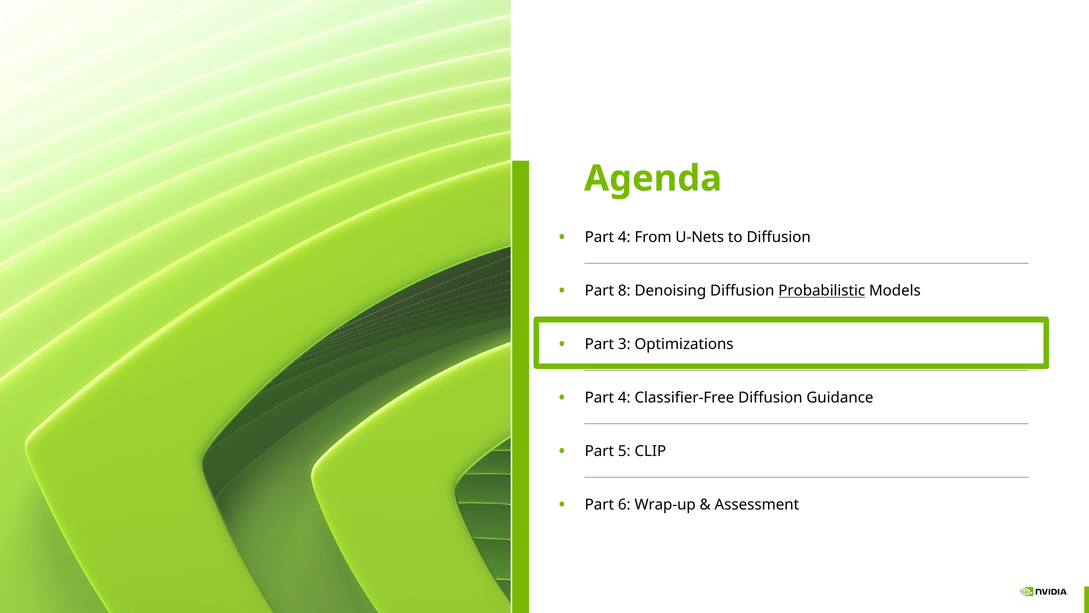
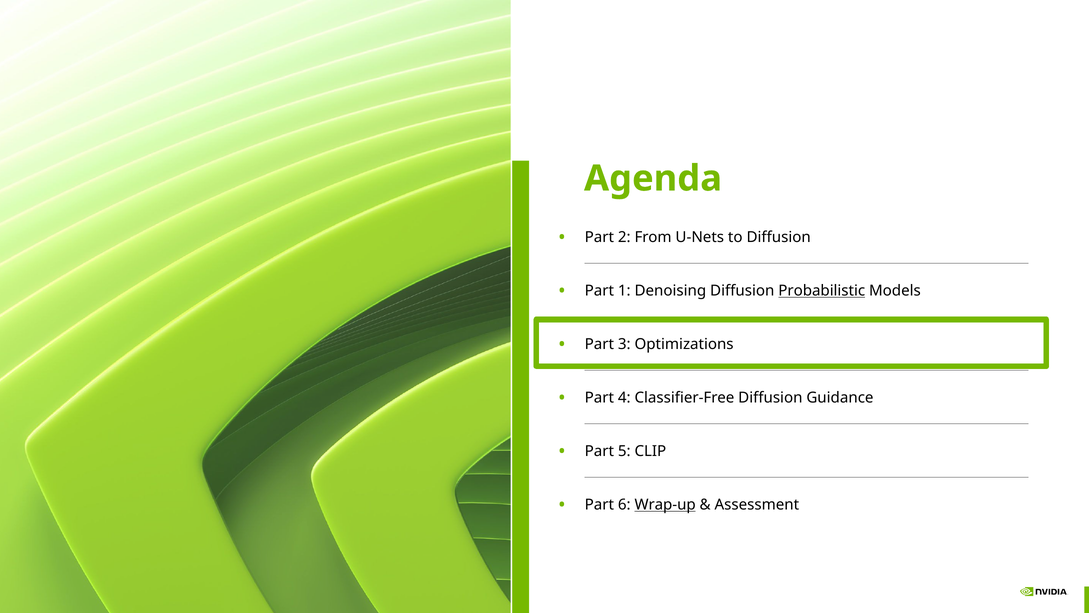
4 at (624, 237): 4 -> 2
8: 8 -> 1
Wrap-up underline: none -> present
